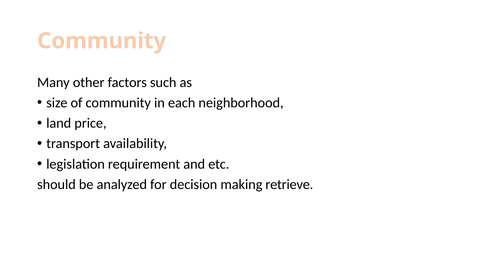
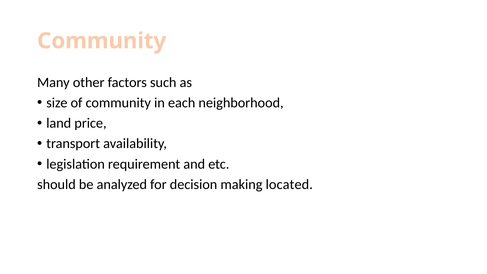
retrieve: retrieve -> located
